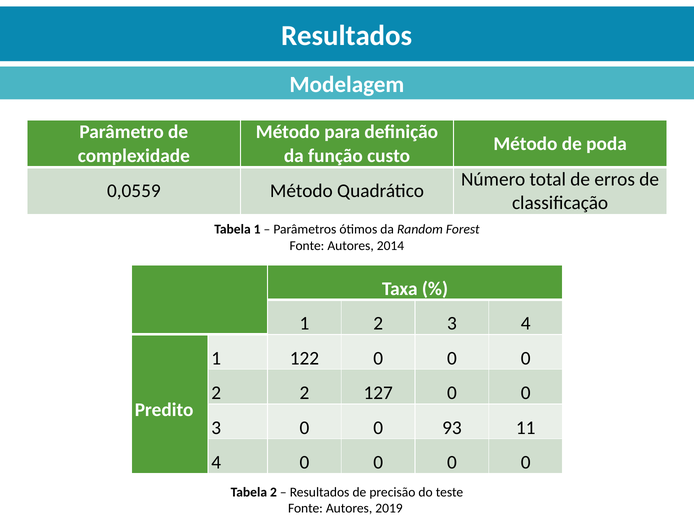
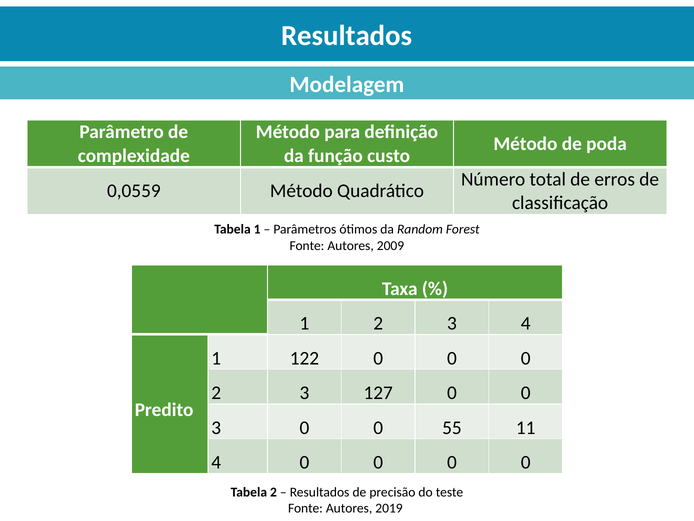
2014: 2014 -> 2009
2 at (304, 393): 2 -> 3
93: 93 -> 55
